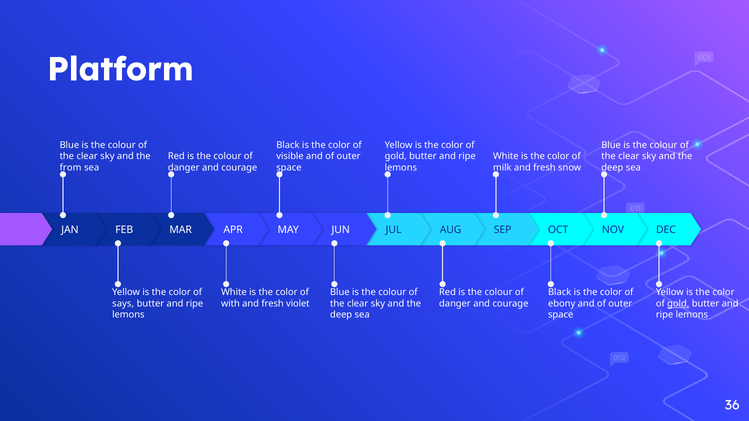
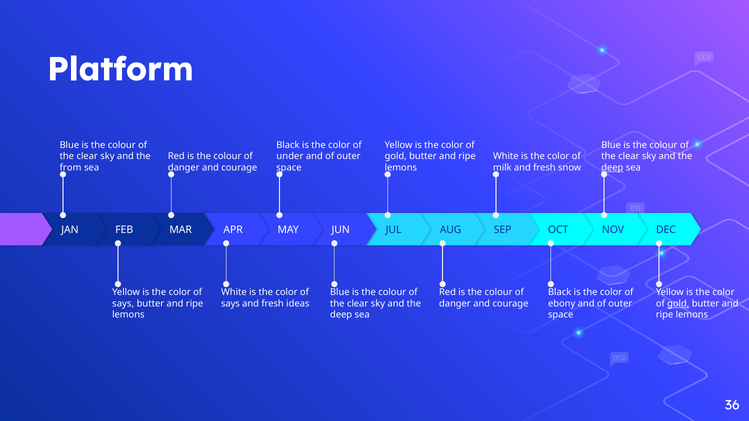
visible: visible -> under
deep at (612, 168) underline: none -> present
with at (230, 304): with -> says
violet: violet -> ideas
